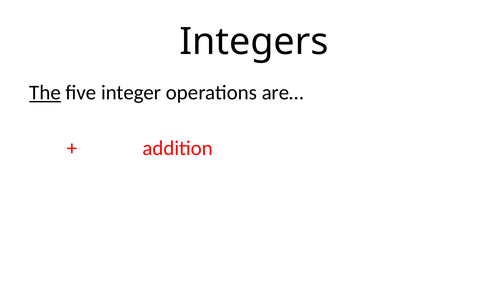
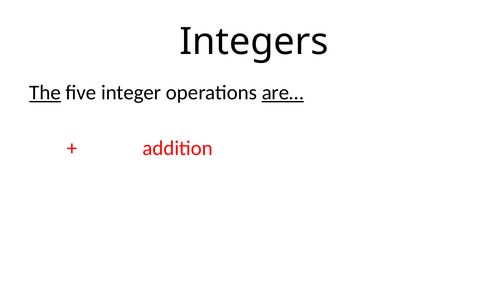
are… underline: none -> present
